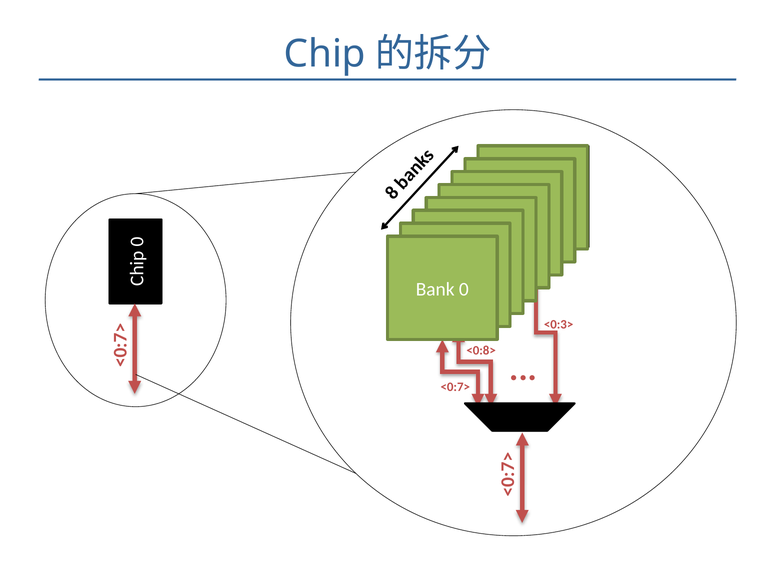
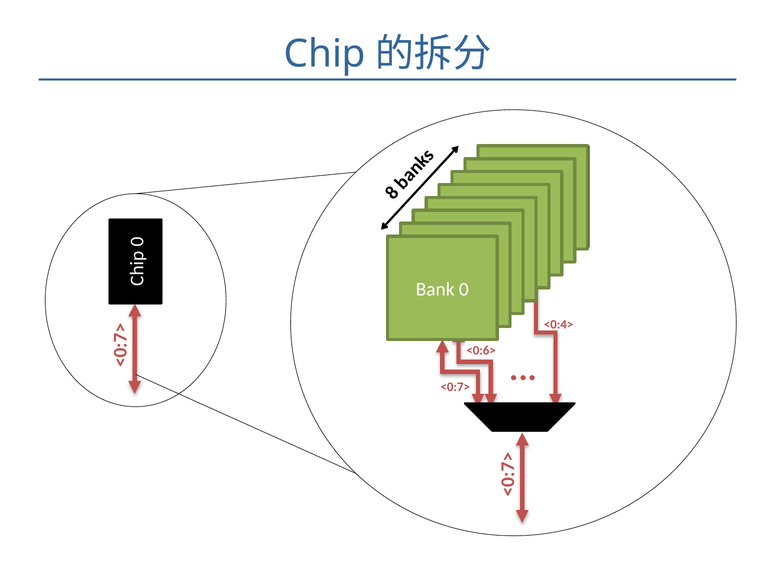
<0:3>: <0:3> -> <0:4>
<0:8>: <0:8> -> <0:6>
